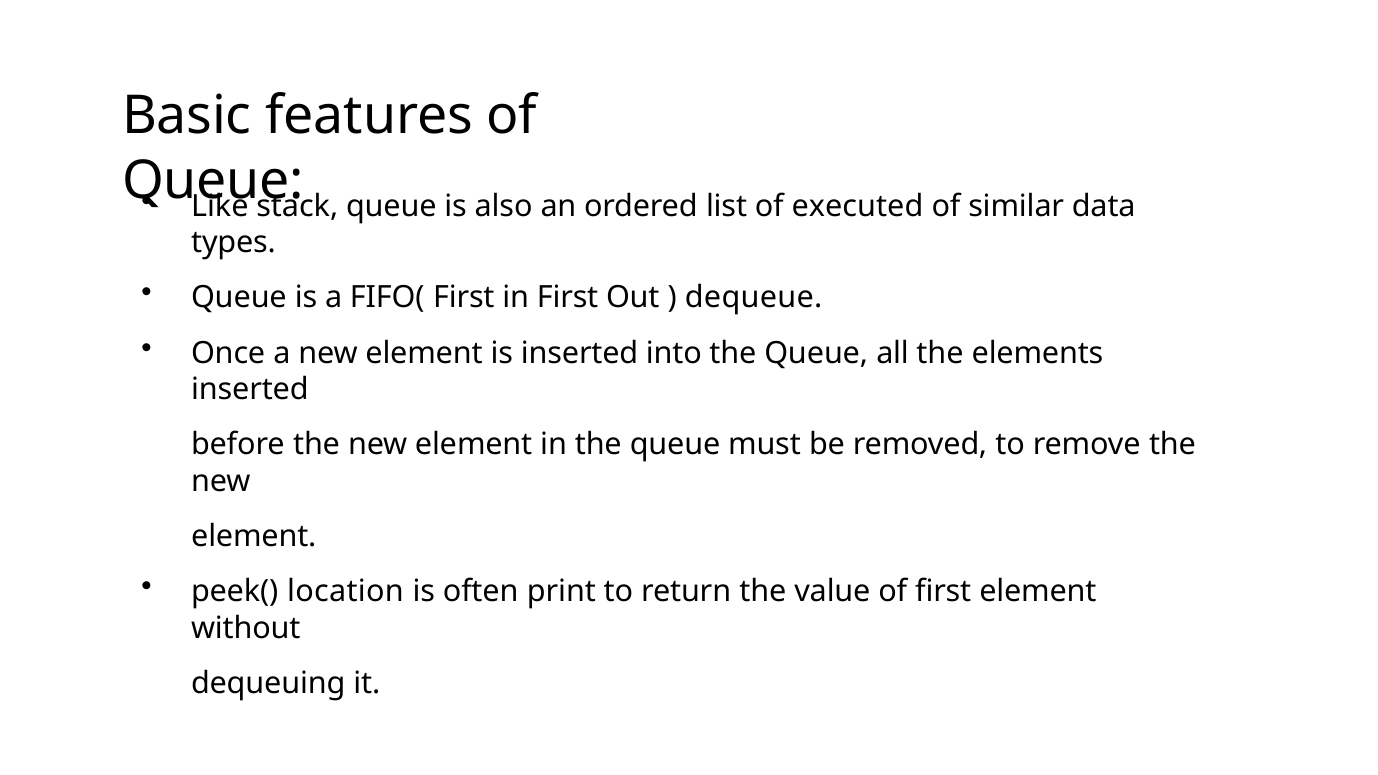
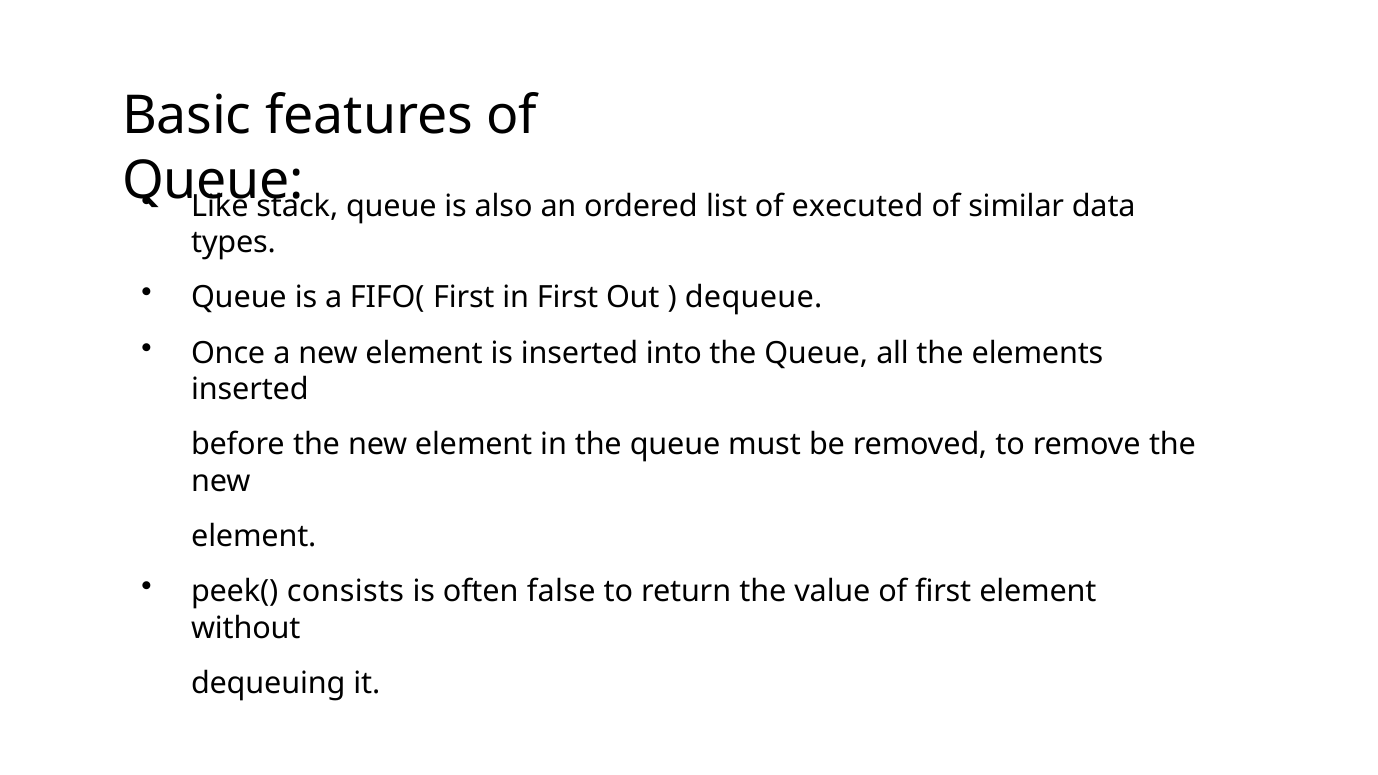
location: location -> consists
print: print -> false
